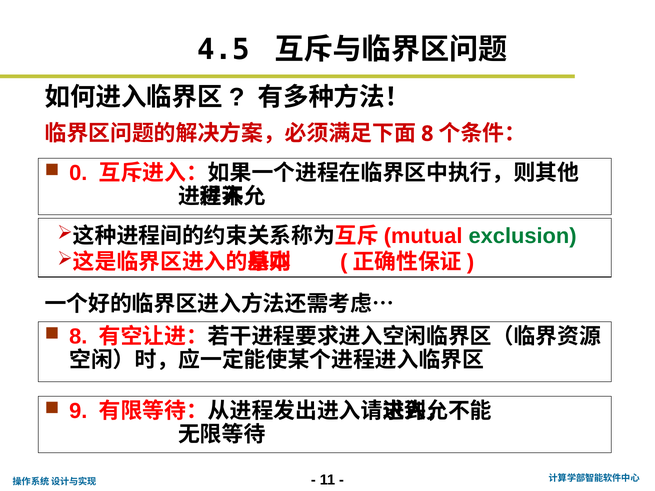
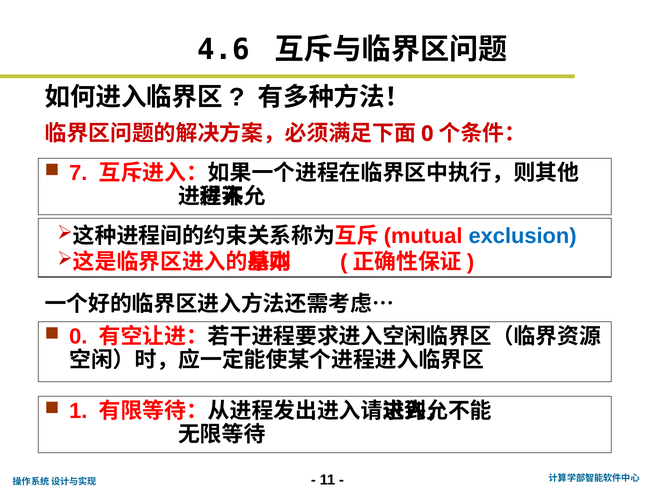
4.5: 4.5 -> 4.6
8 at (427, 134): 8 -> 0
0: 0 -> 7
exclusion colour: green -> blue
8 at (78, 337): 8 -> 0
9: 9 -> 1
